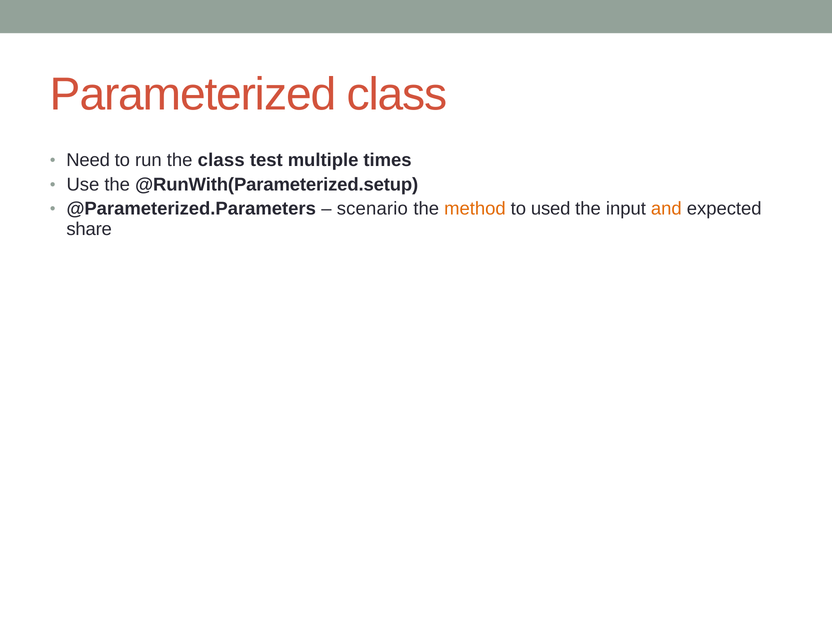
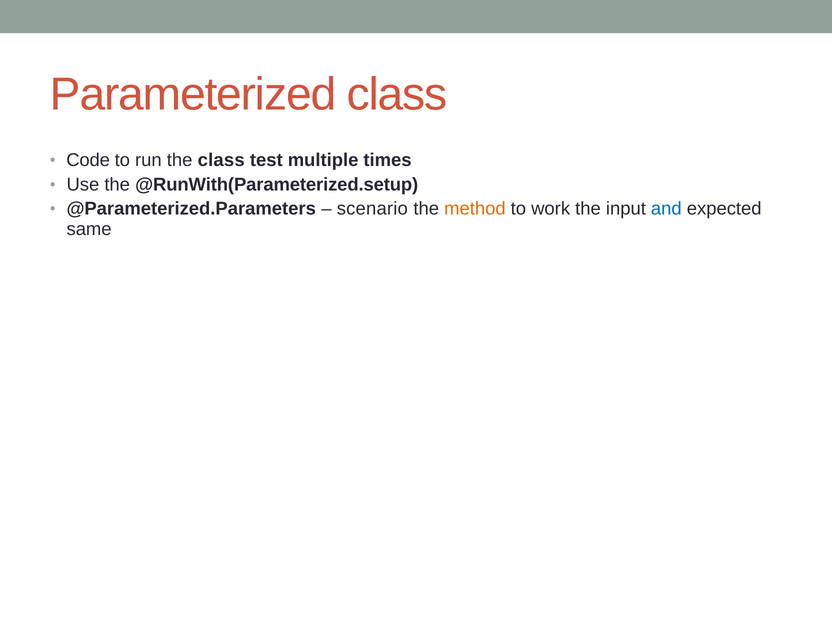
Need: Need -> Code
used: used -> work
and colour: orange -> blue
share: share -> same
